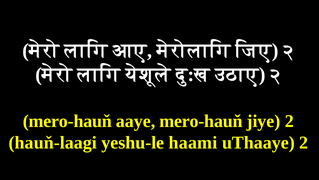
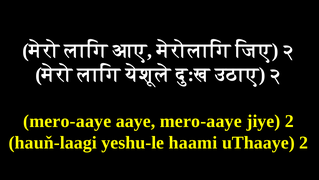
mero-hauň at (67, 121): mero-hauň -> mero-aaye
aaye mero-hauň: mero-hauň -> mero-aaye
